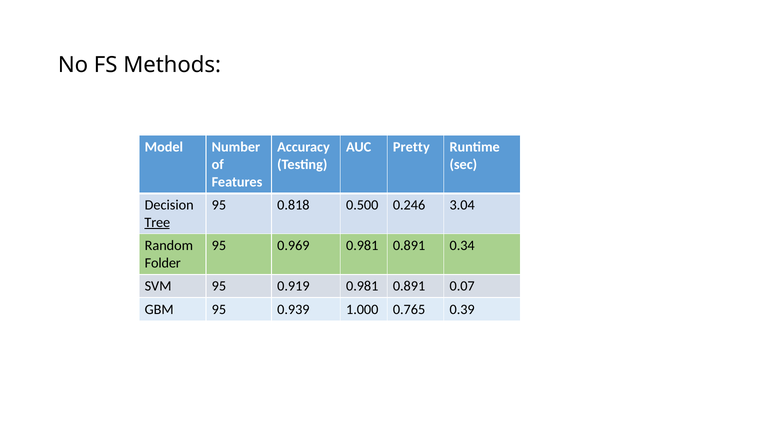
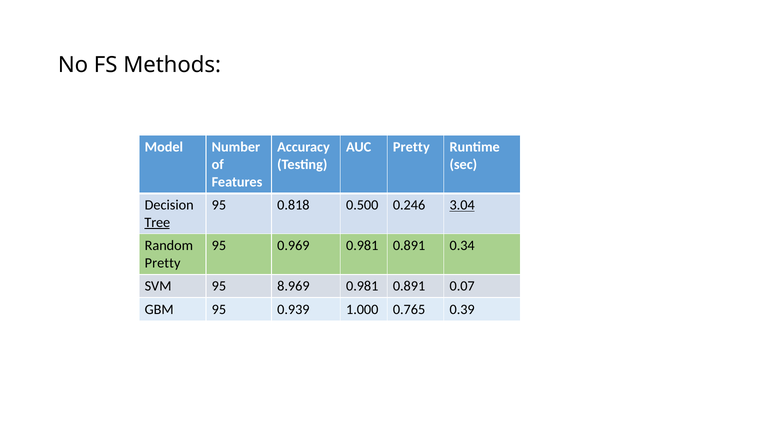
3.04 underline: none -> present
Folder at (163, 263): Folder -> Pretty
0.919: 0.919 -> 8.969
